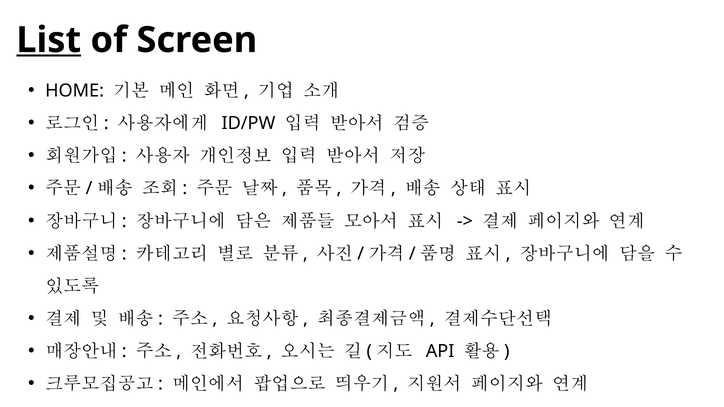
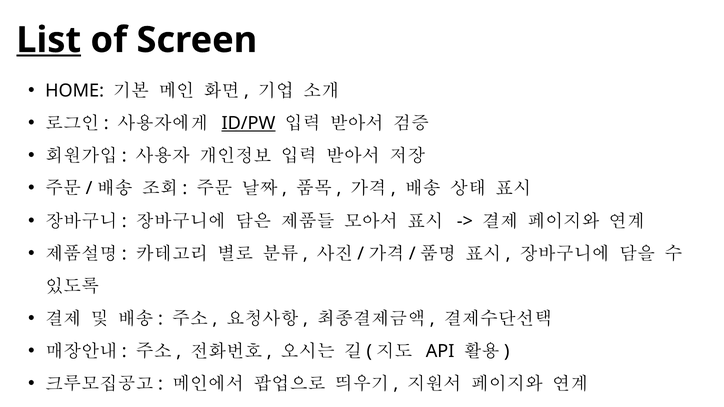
ID/PW underline: none -> present
